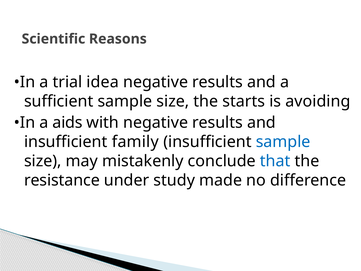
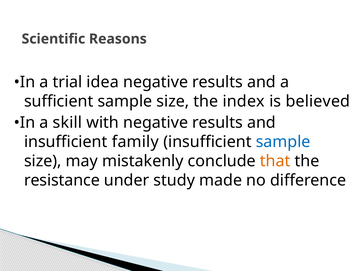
starts: starts -> index
avoiding: avoiding -> believed
aids: aids -> skill
that colour: blue -> orange
